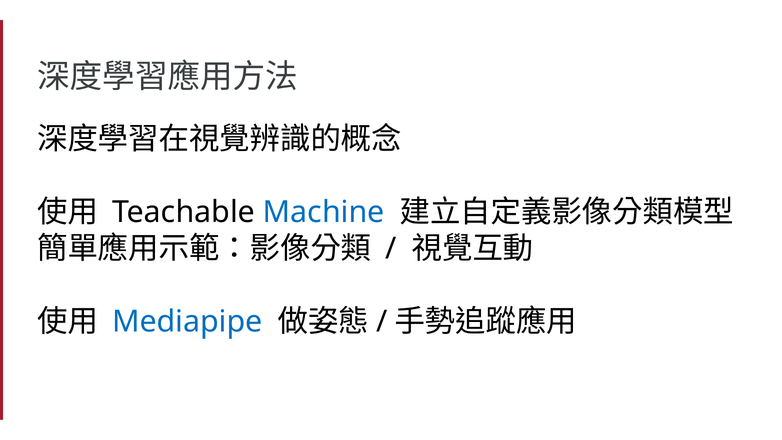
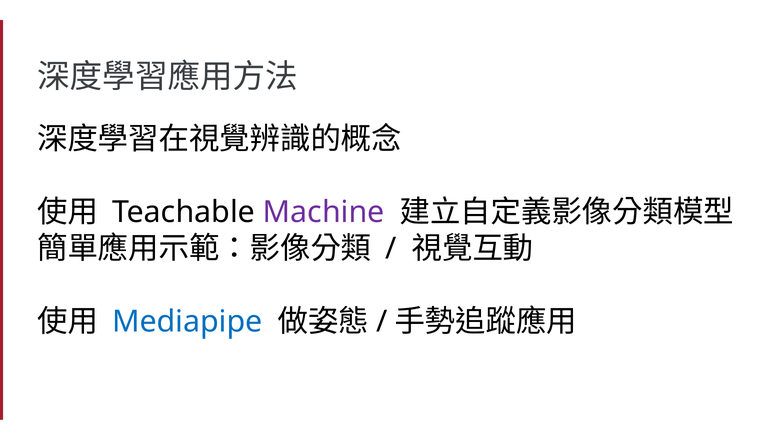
Machine colour: blue -> purple
